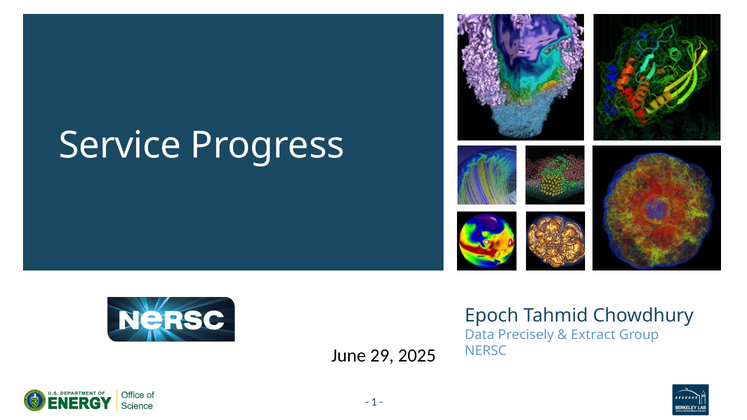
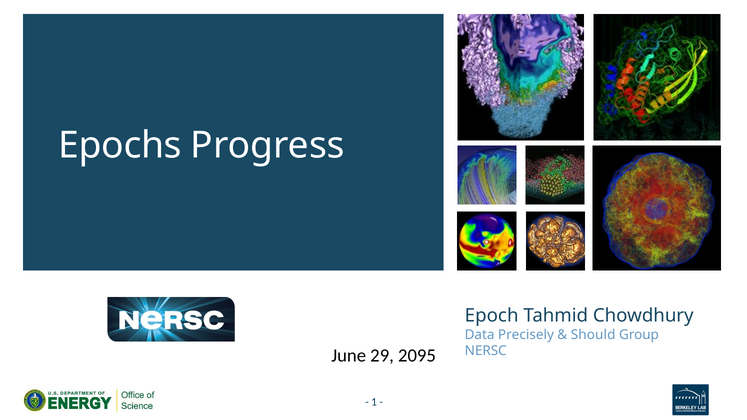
Service: Service -> Epochs
Extract: Extract -> Should
2025: 2025 -> 2095
